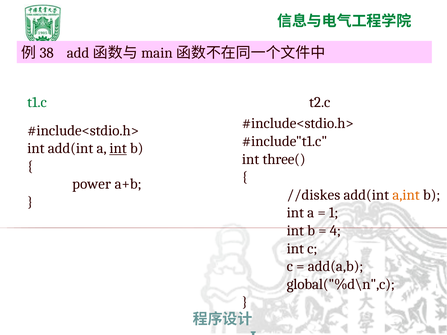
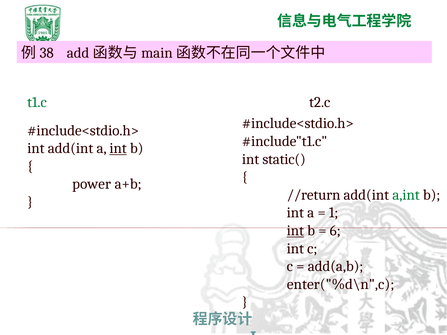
three(: three( -> static(
//diskes: //diskes -> //return
a,int colour: orange -> green
int at (295, 231) underline: none -> present
4: 4 -> 6
global("%d\n",c: global("%d\n",c -> enter("%d\n",c
